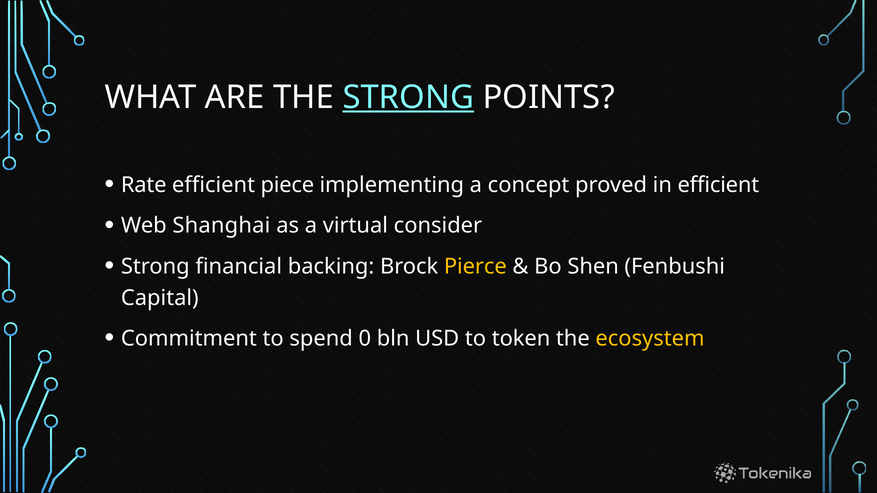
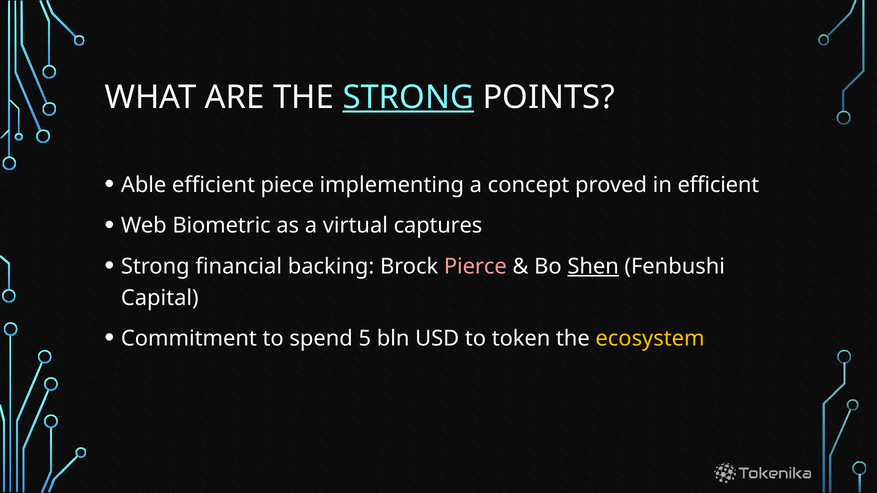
Rate: Rate -> Able
Shanghai: Shanghai -> Biometric
consider: consider -> captures
Pierce colour: yellow -> pink
Shen underline: none -> present
0: 0 -> 5
